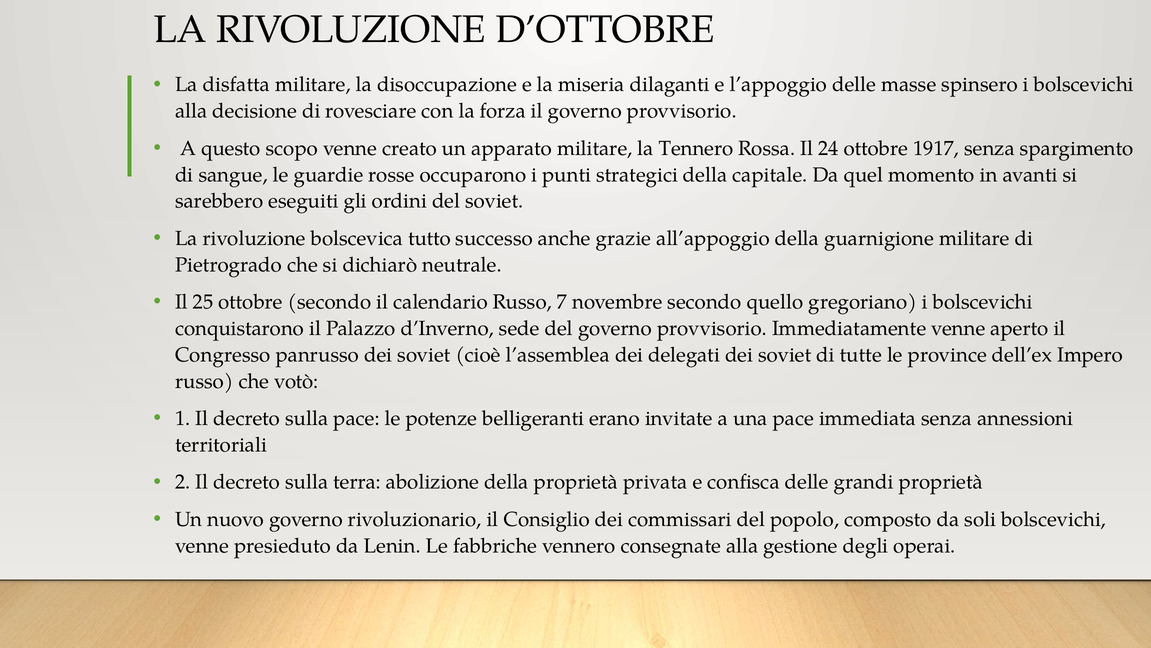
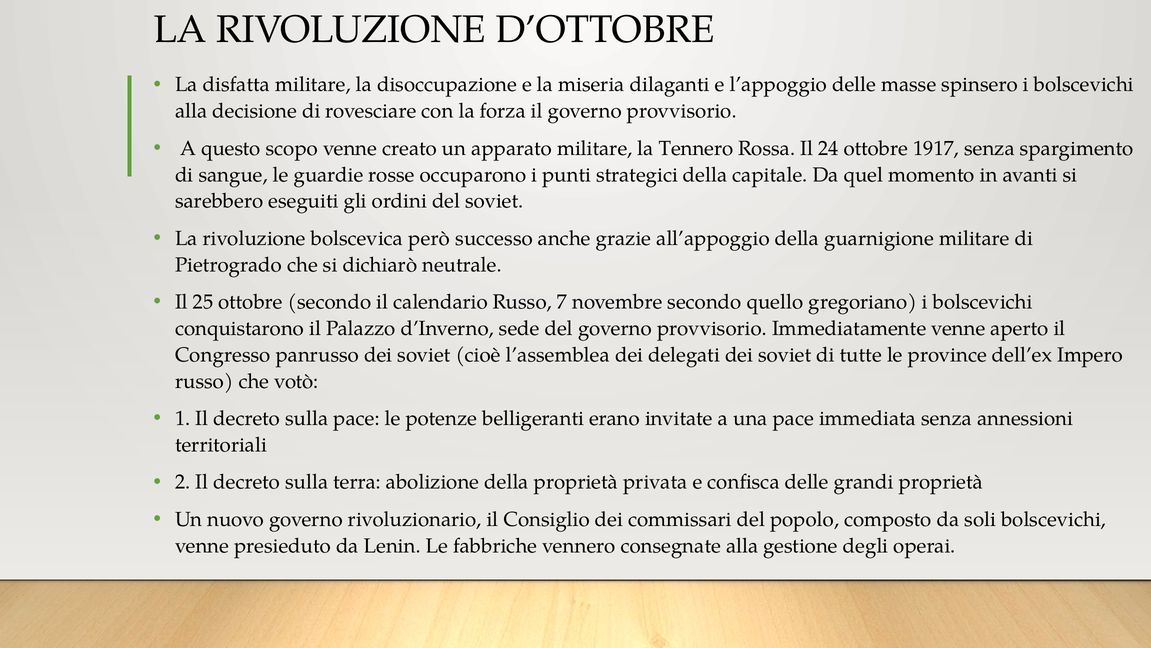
tutto: tutto -> però
